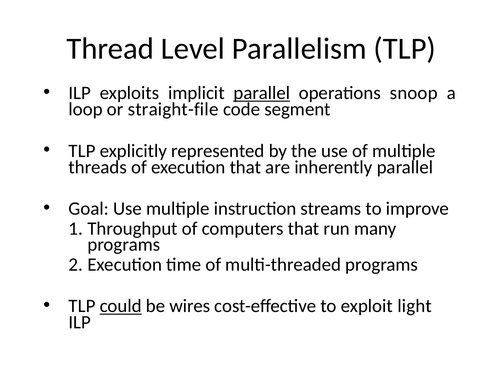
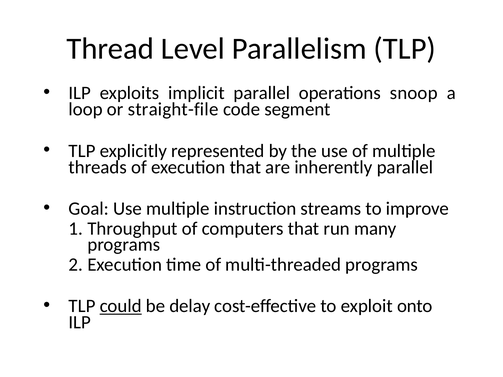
parallel at (262, 93) underline: present -> none
wires: wires -> delay
light: light -> onto
